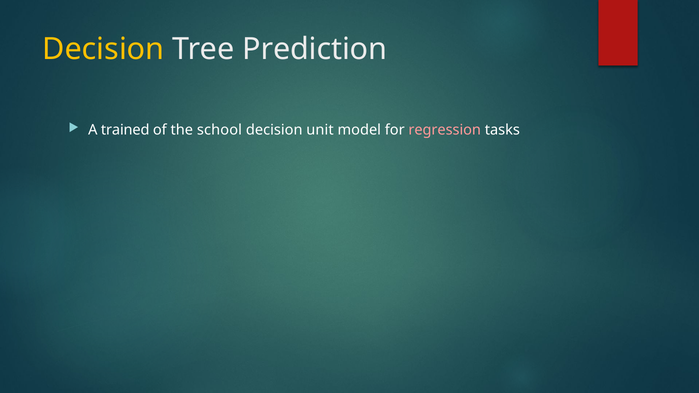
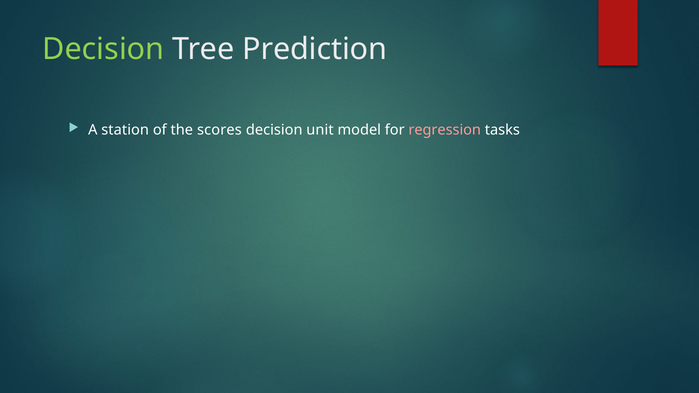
Decision at (103, 49) colour: yellow -> light green
trained: trained -> station
school: school -> scores
